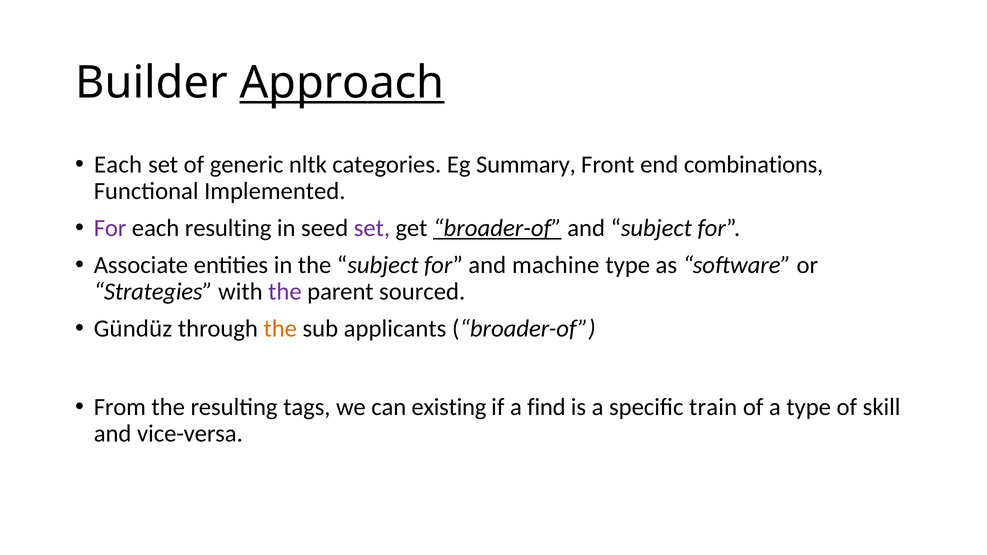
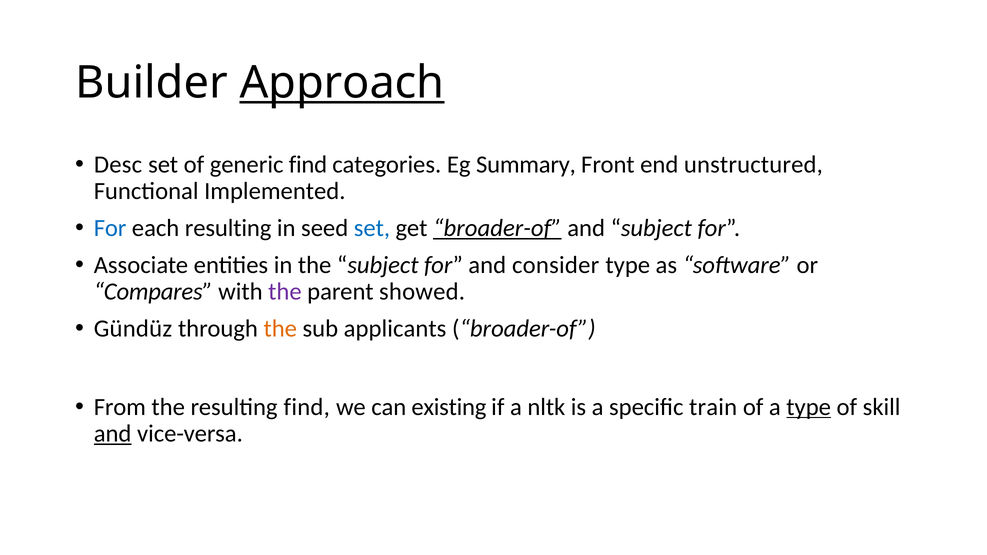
Each at (118, 165): Each -> Desc
generic nltk: nltk -> find
combinations: combinations -> unstructured
For at (110, 228) colour: purple -> blue
set at (372, 228) colour: purple -> blue
machine: machine -> consider
Strategies: Strategies -> Compares
sourced: sourced -> showed
resulting tags: tags -> find
find: find -> nltk
type at (809, 407) underline: none -> present
and at (113, 434) underline: none -> present
